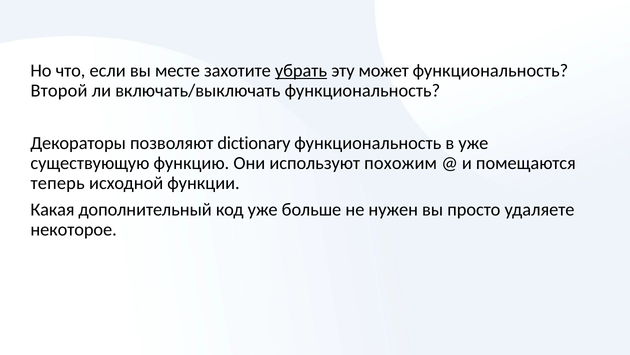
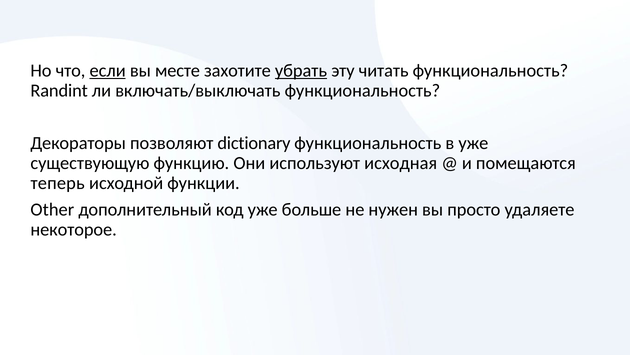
если underline: none -> present
может: может -> читать
Второй: Второй -> Randint
похожим: похожим -> исходная
Какая: Какая -> Other
